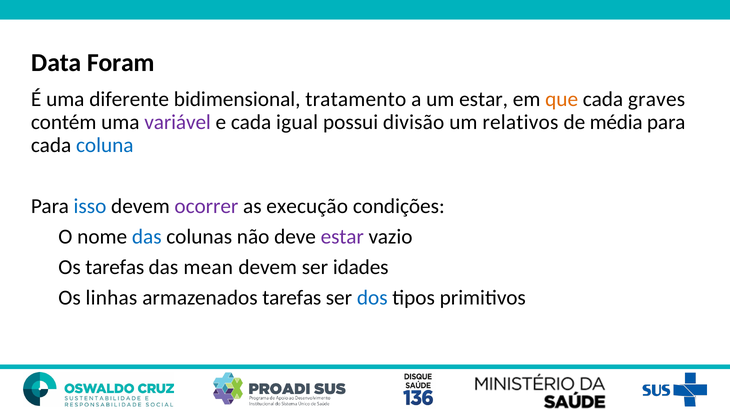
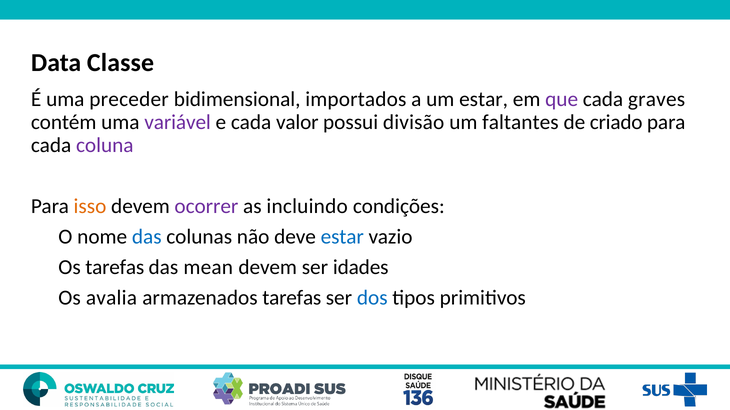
Foram: Foram -> Classe
diferente: diferente -> preceder
tratamento: tratamento -> importados
que colour: orange -> purple
igual: igual -> valor
relativos: relativos -> faltantes
média: média -> criado
coluna colour: blue -> purple
isso colour: blue -> orange
execução: execução -> incluindo
estar at (342, 237) colour: purple -> blue
linhas: linhas -> avalia
